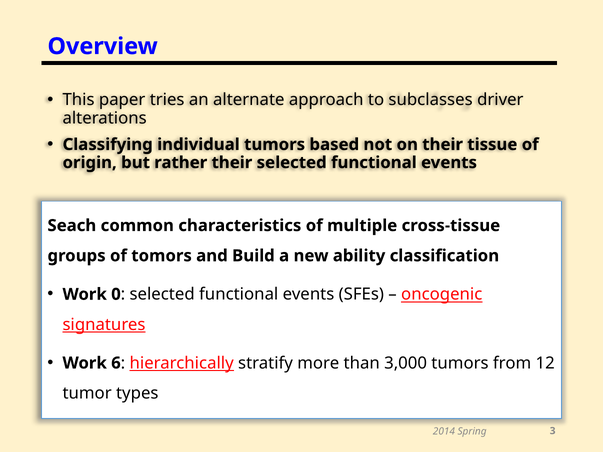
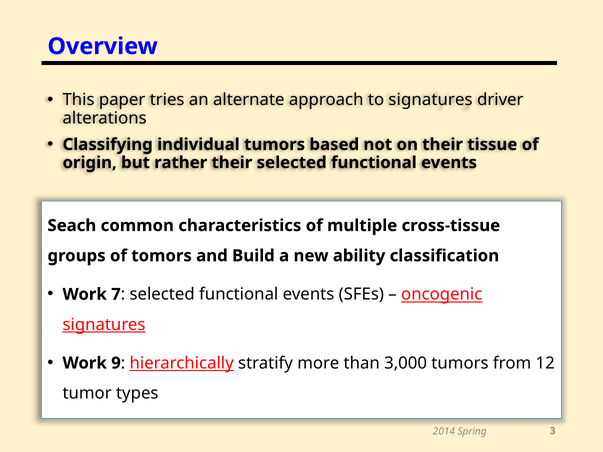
to subclasses: subclasses -> signatures
0: 0 -> 7
6: 6 -> 9
